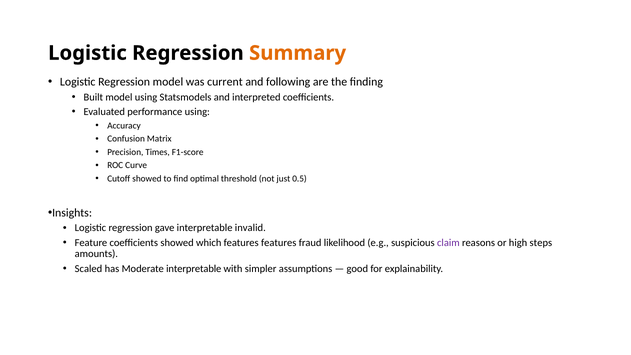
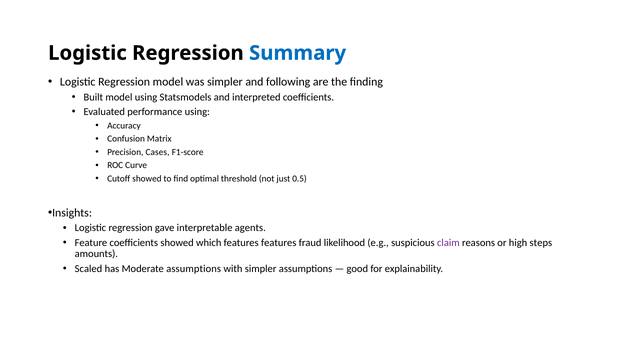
Summary colour: orange -> blue
was current: current -> simpler
Times: Times -> Cases
invalid: invalid -> agents
Moderate interpretable: interpretable -> assumptions
